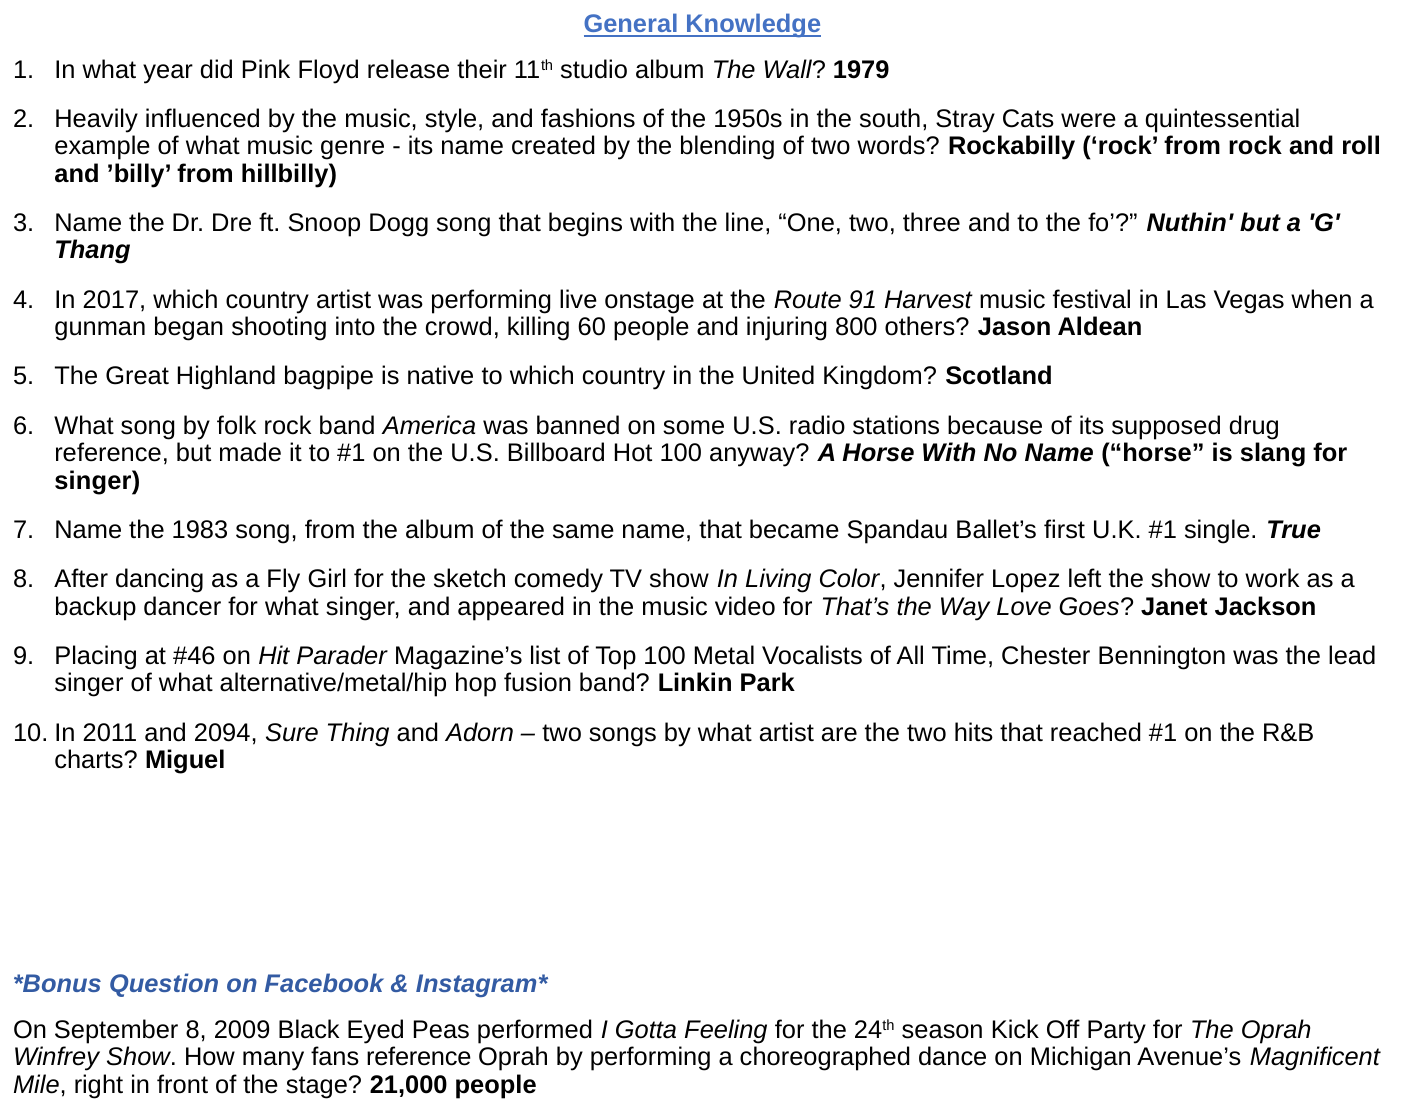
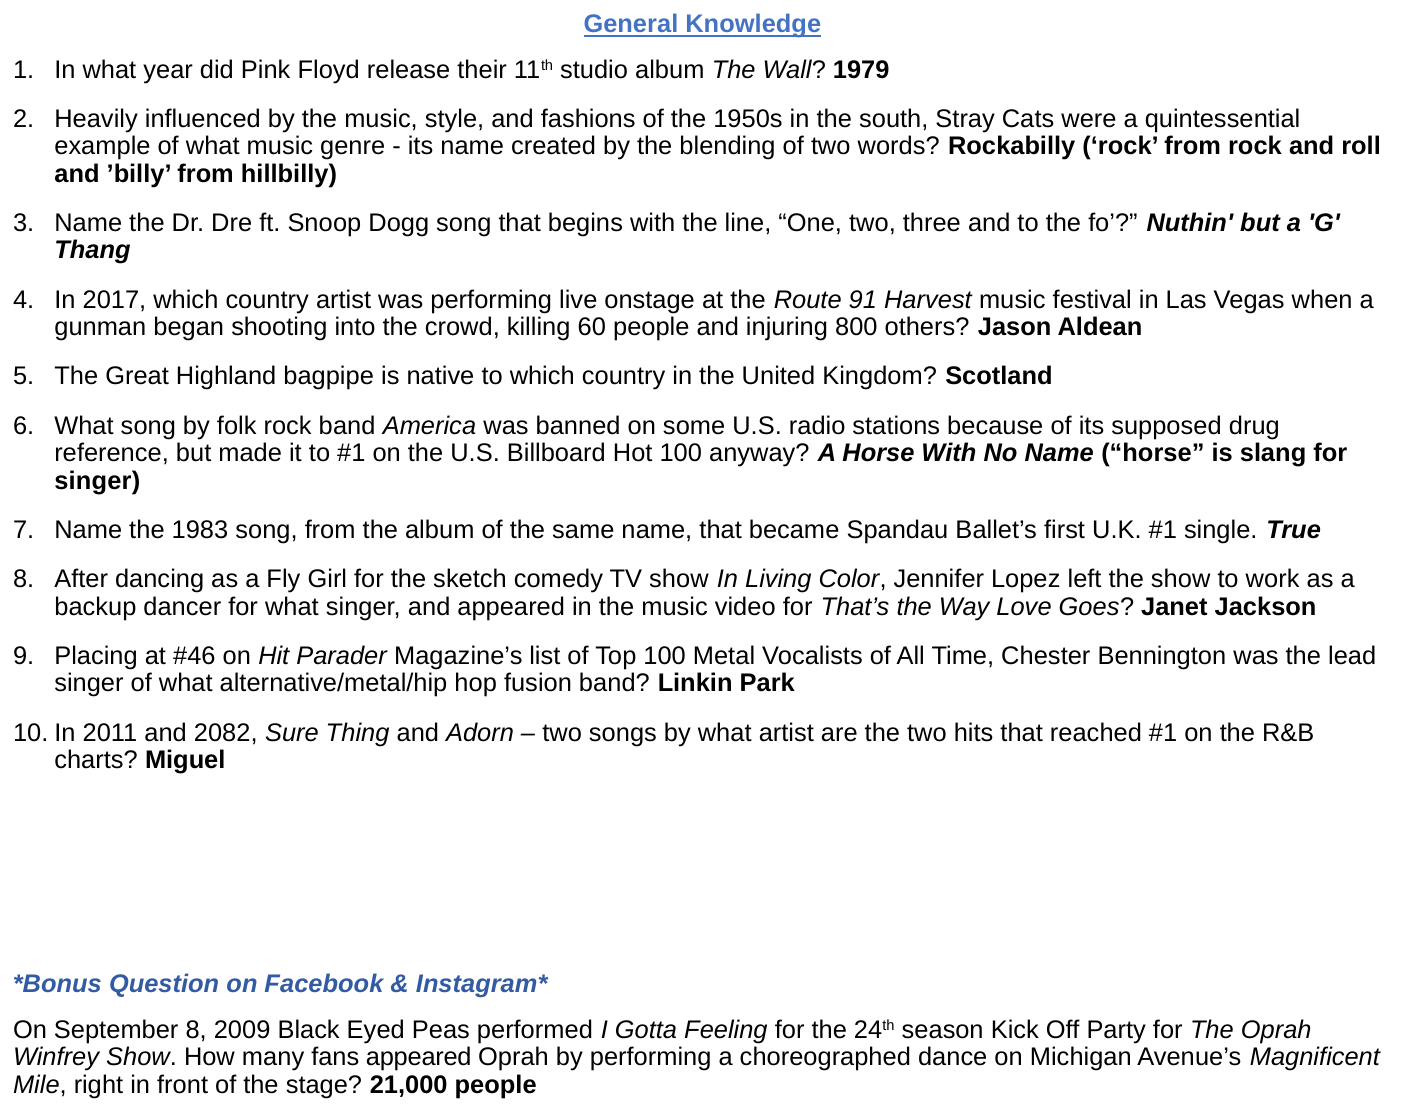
2094: 2094 -> 2082
fans reference: reference -> appeared
